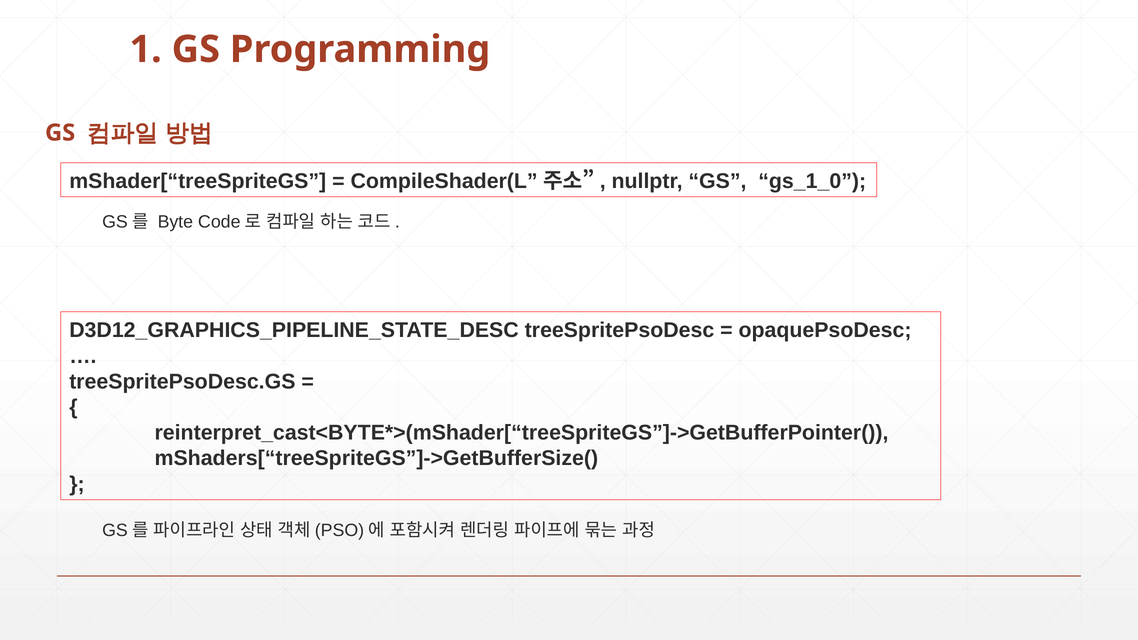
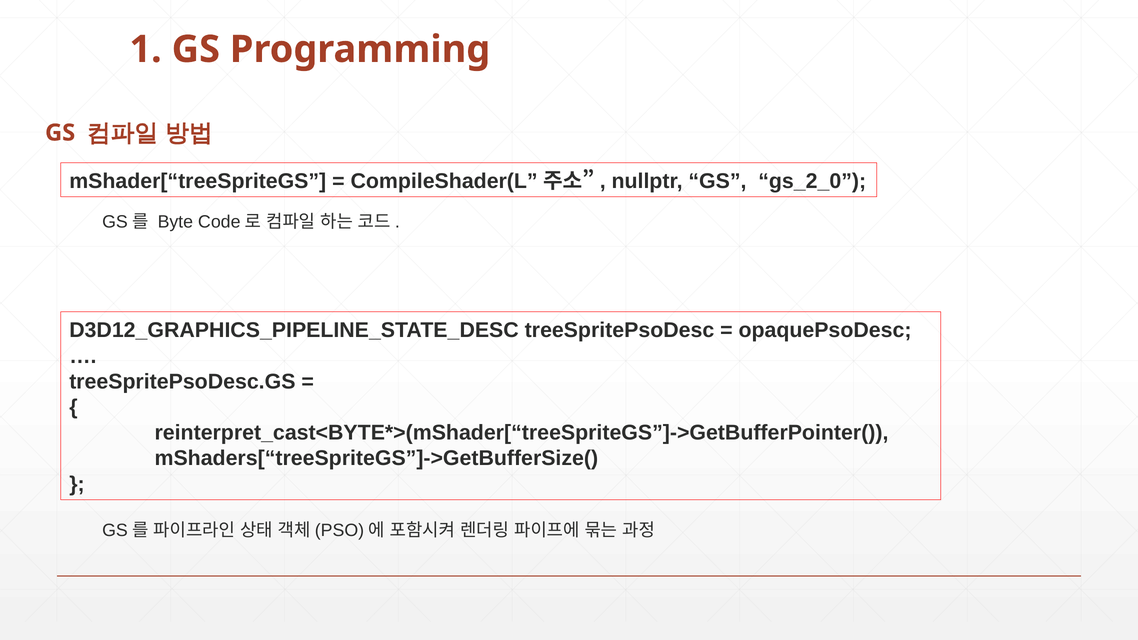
gs_1_0: gs_1_0 -> gs_2_0
